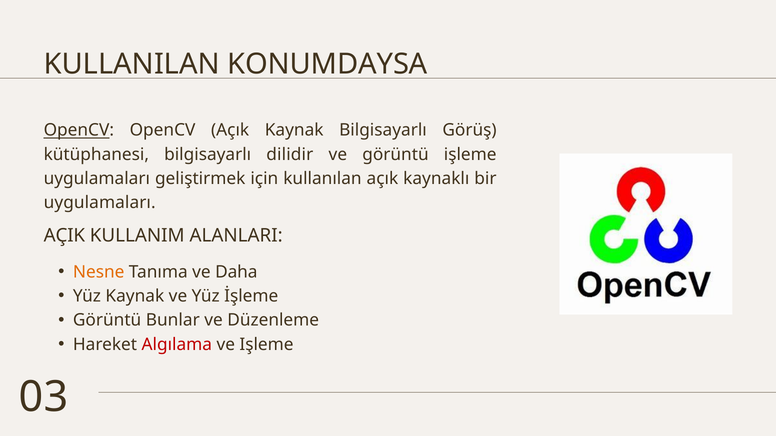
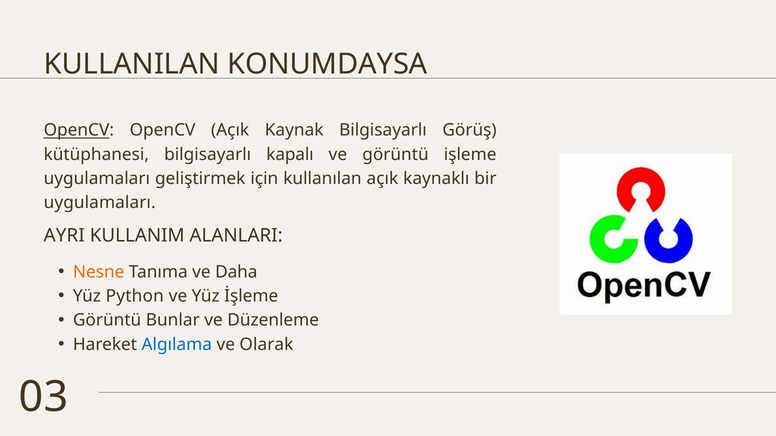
dilidir: dilidir -> kapalı
AÇIK: AÇIK -> AYRI
Yüz Kaynak: Kaynak -> Python
Algılama colour: red -> blue
ve Işleme: Işleme -> Olarak
